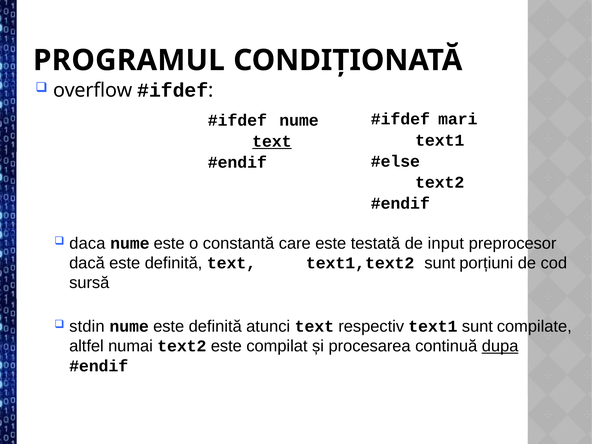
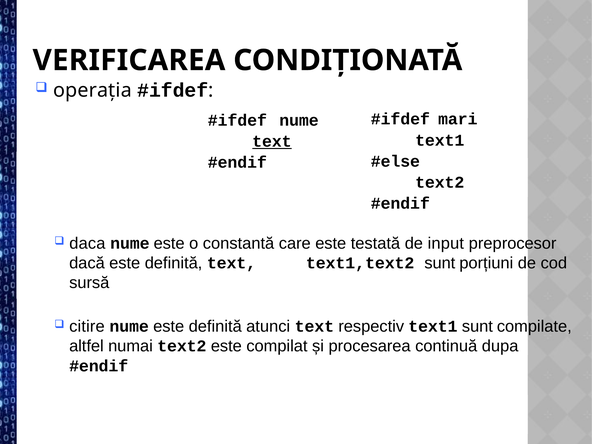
PROGRAMUL: PROGRAMUL -> VERIFICAREA
overflow: overflow -> operația
stdin: stdin -> citire
dupa underline: present -> none
